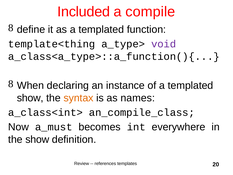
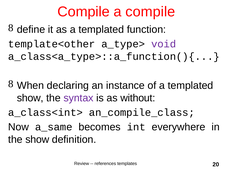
Included at (84, 12): Included -> Compile
template<thing: template<thing -> template<other
syntax colour: orange -> purple
names: names -> without
a_must: a_must -> a_same
